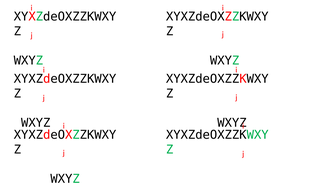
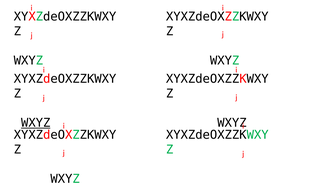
WXYZ at (36, 123) underline: none -> present
